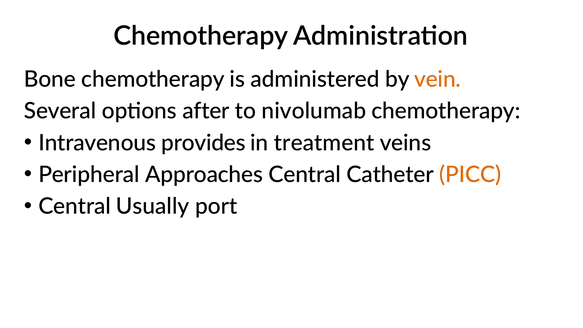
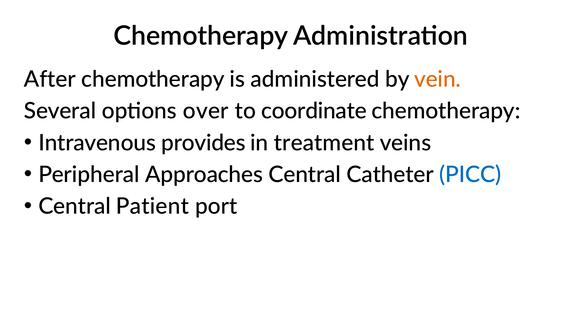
Bone: Bone -> After
after: after -> over
nivolumab: nivolumab -> coordinate
PICC colour: orange -> blue
Usually: Usually -> Patient
